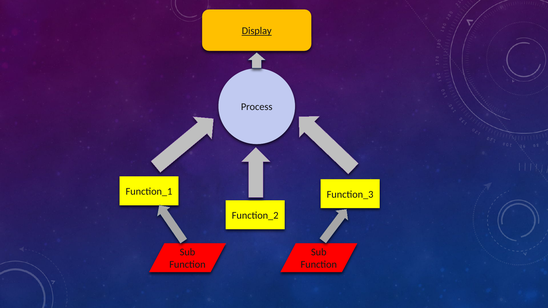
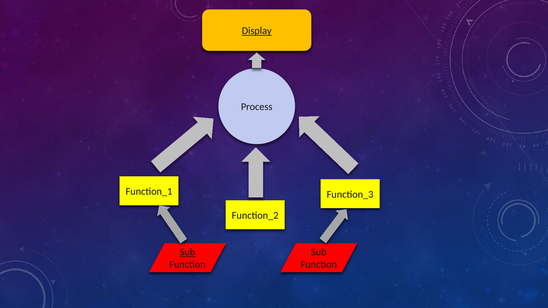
Sub at (187, 252) underline: none -> present
